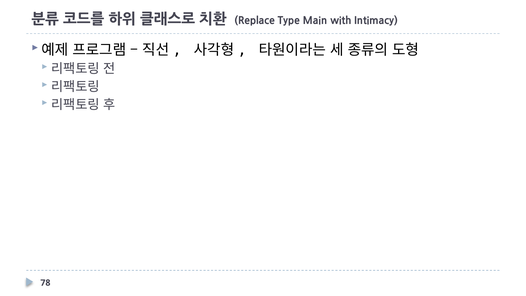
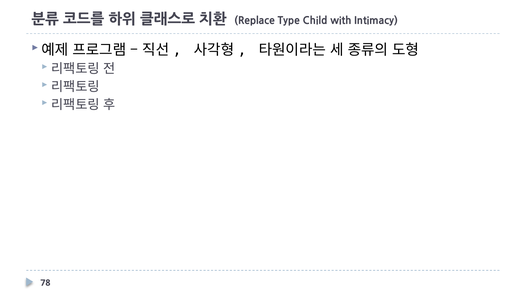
Main: Main -> Child
